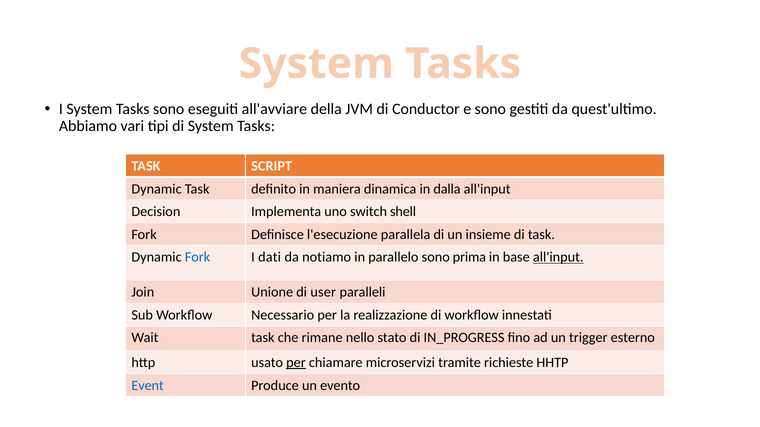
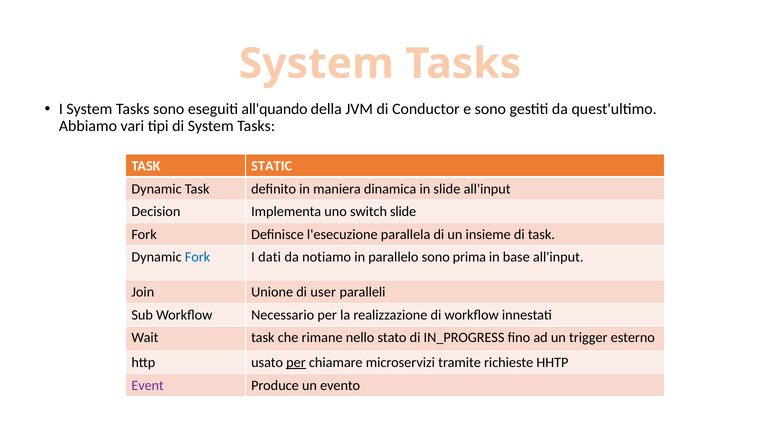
all'avviare: all'avviare -> all'quando
SCRIPT: SCRIPT -> STATIC
in dalla: dalla -> slide
switch shell: shell -> slide
all'input at (558, 257) underline: present -> none
Event colour: blue -> purple
